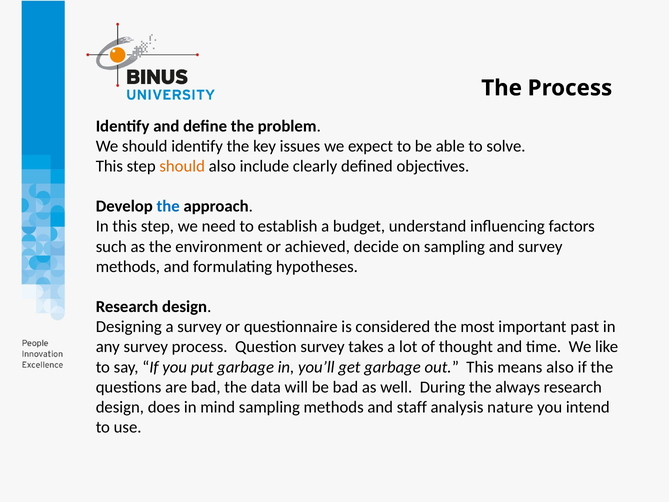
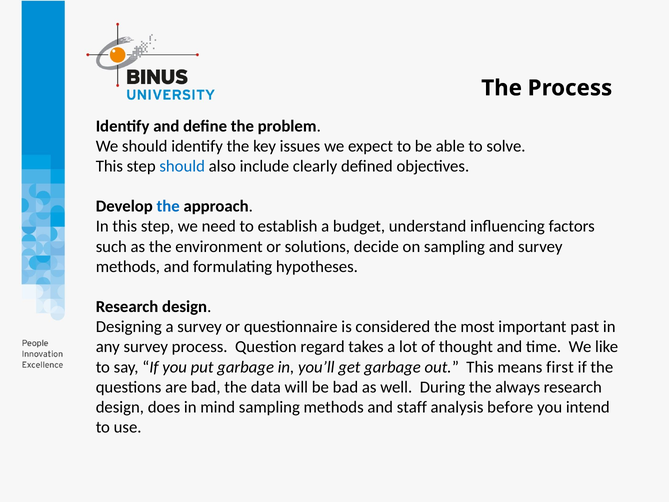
should at (182, 166) colour: orange -> blue
achieved: achieved -> solutions
Question survey: survey -> regard
means also: also -> first
nature: nature -> before
